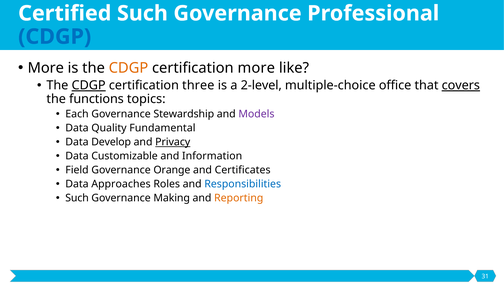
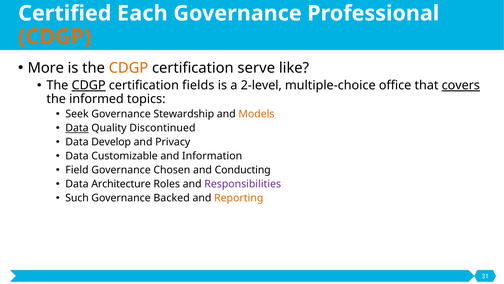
Certified Such: Such -> Each
CDGP at (55, 37) colour: blue -> orange
certification more: more -> serve
three: three -> fields
functions: functions -> informed
Each: Each -> Seek
Models colour: purple -> orange
Data at (77, 128) underline: none -> present
Fundamental: Fundamental -> Discontinued
Privacy underline: present -> none
Orange: Orange -> Chosen
Certificates: Certificates -> Conducting
Approaches: Approaches -> Architecture
Responsibilities colour: blue -> purple
Making: Making -> Backed
